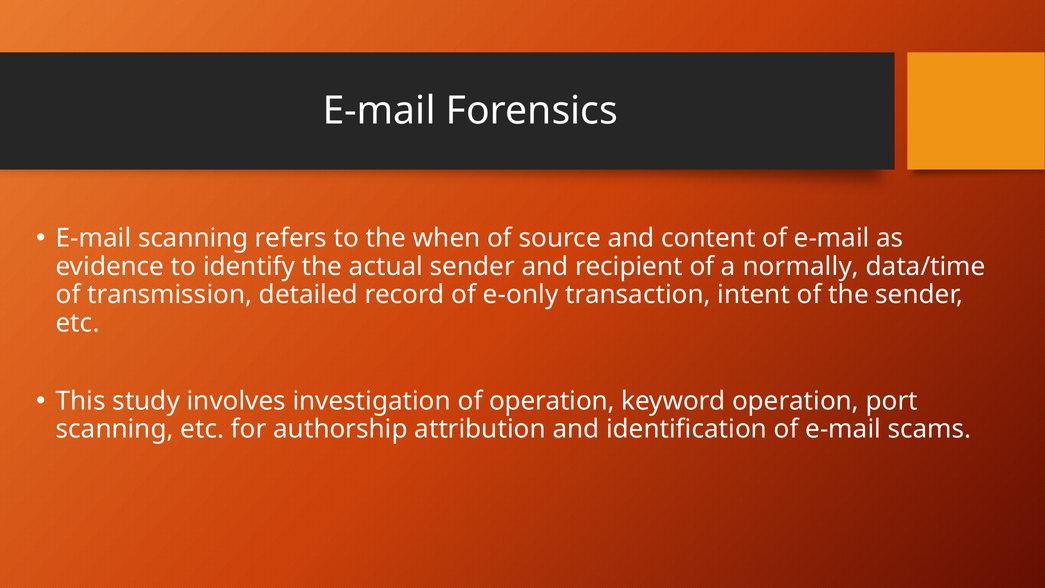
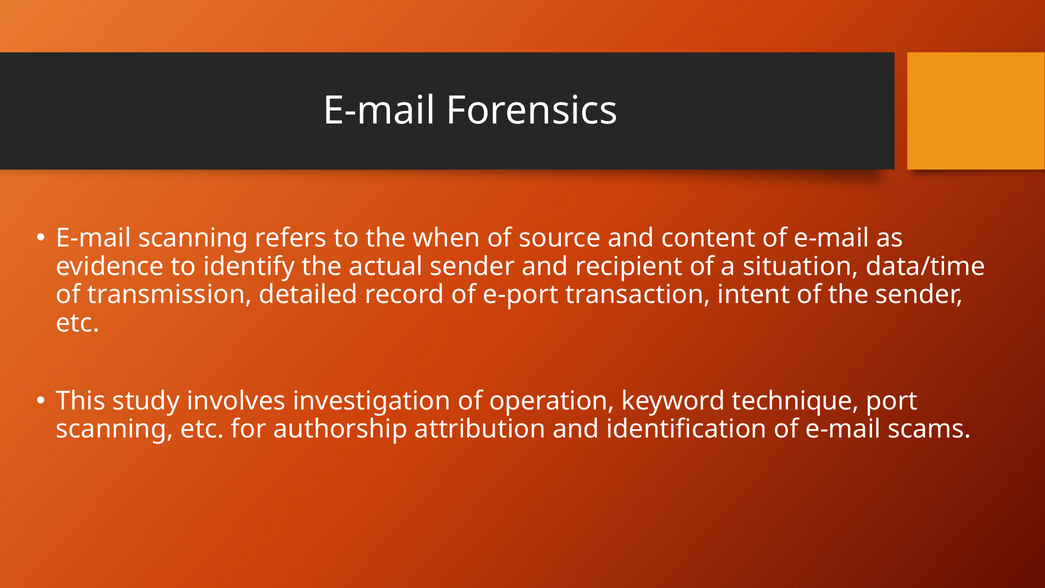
normally: normally -> situation
e-only: e-only -> e-port
keyword operation: operation -> technique
